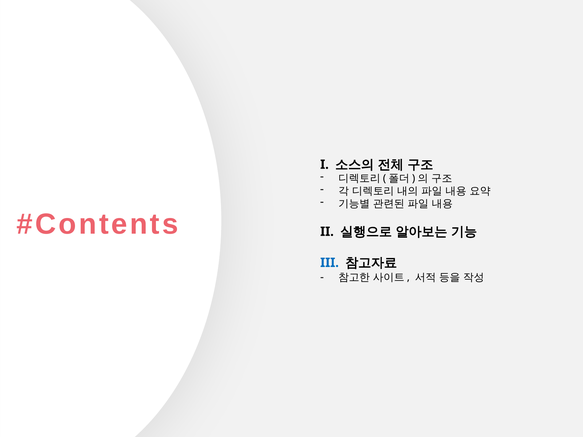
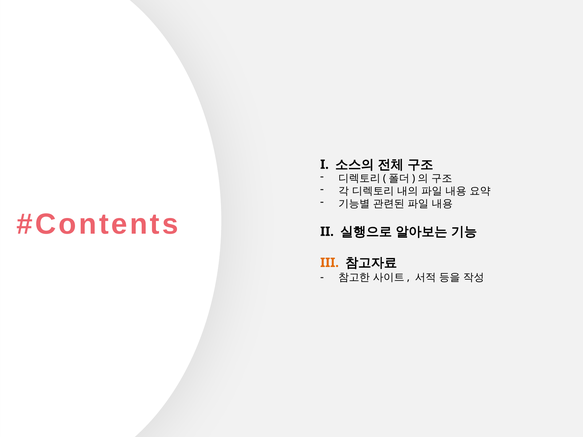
III colour: blue -> orange
